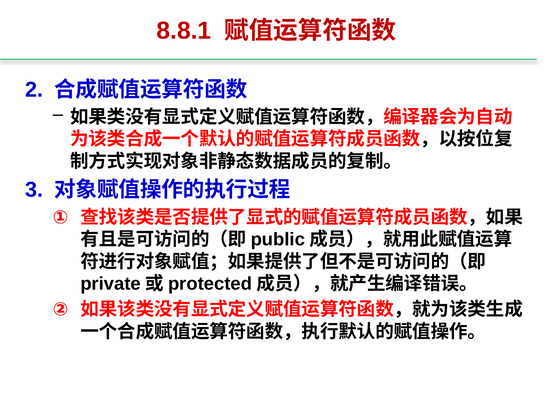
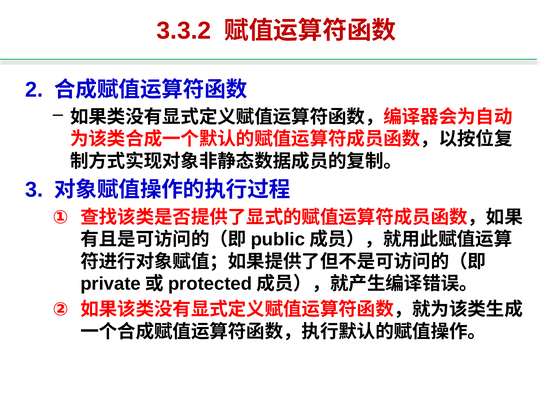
8.8.1: 8.8.1 -> 3.3.2
